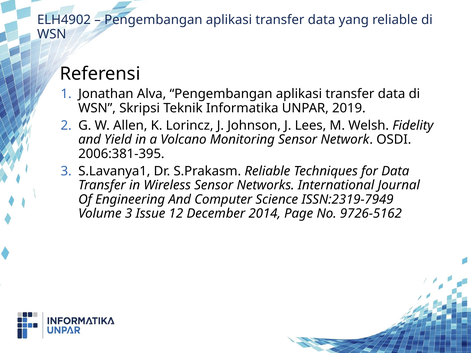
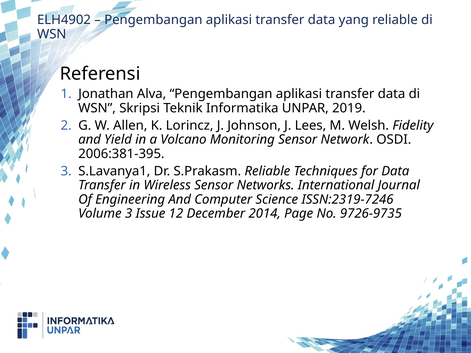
ISSN:2319-7949: ISSN:2319-7949 -> ISSN:2319-7246
9726-5162: 9726-5162 -> 9726-9735
